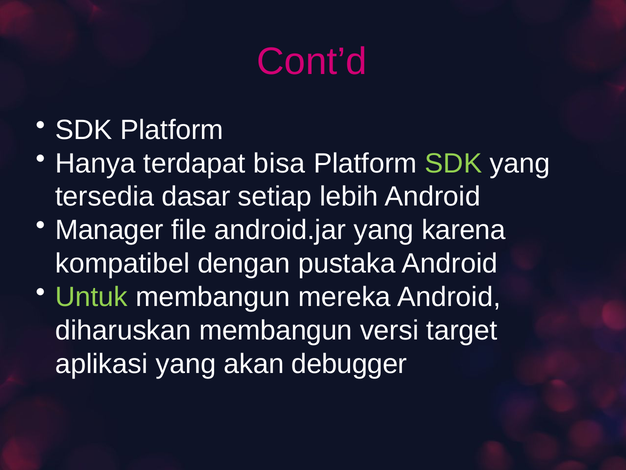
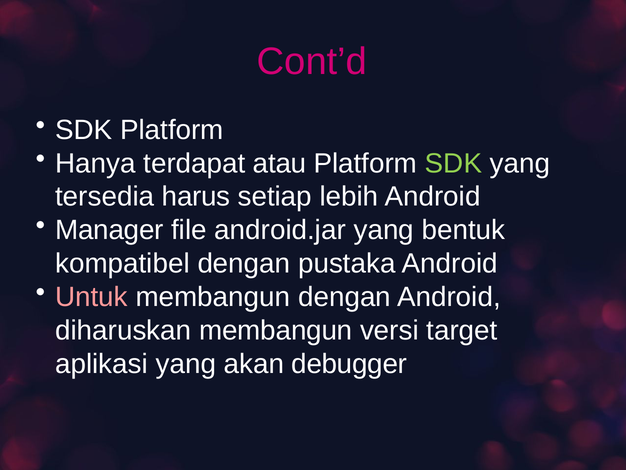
bisa: bisa -> atau
dasar: dasar -> harus
karena: karena -> bentuk
Untuk colour: light green -> pink
membangun mereka: mereka -> dengan
